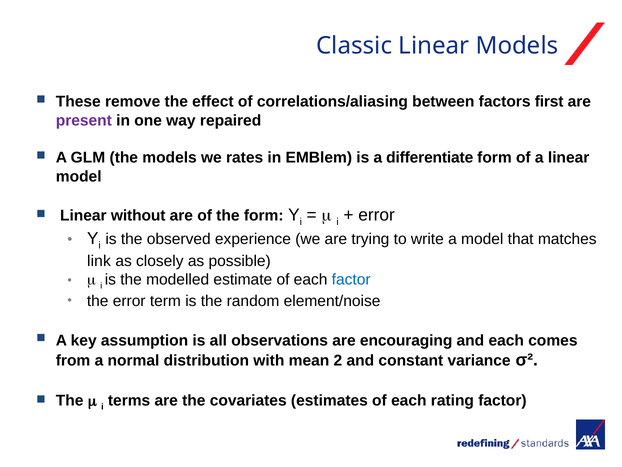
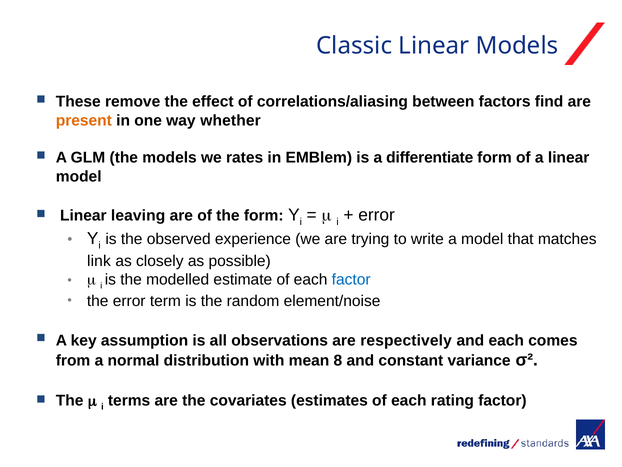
first: first -> find
present colour: purple -> orange
repaired: repaired -> whether
without: without -> leaving
encouraging: encouraging -> respectively
2: 2 -> 8
